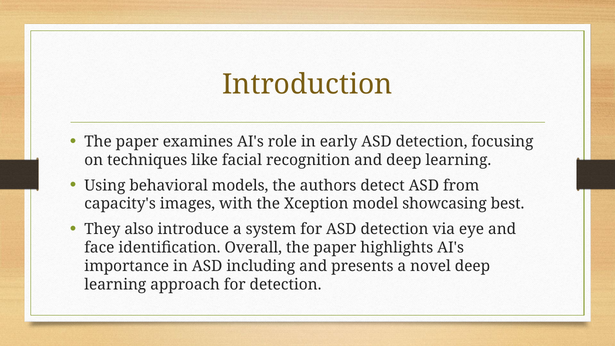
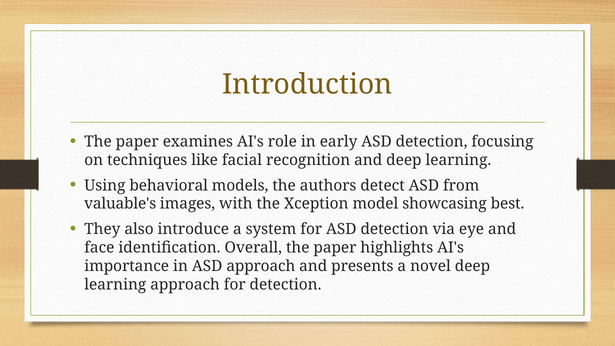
capacity's: capacity's -> valuable's
ASD including: including -> approach
